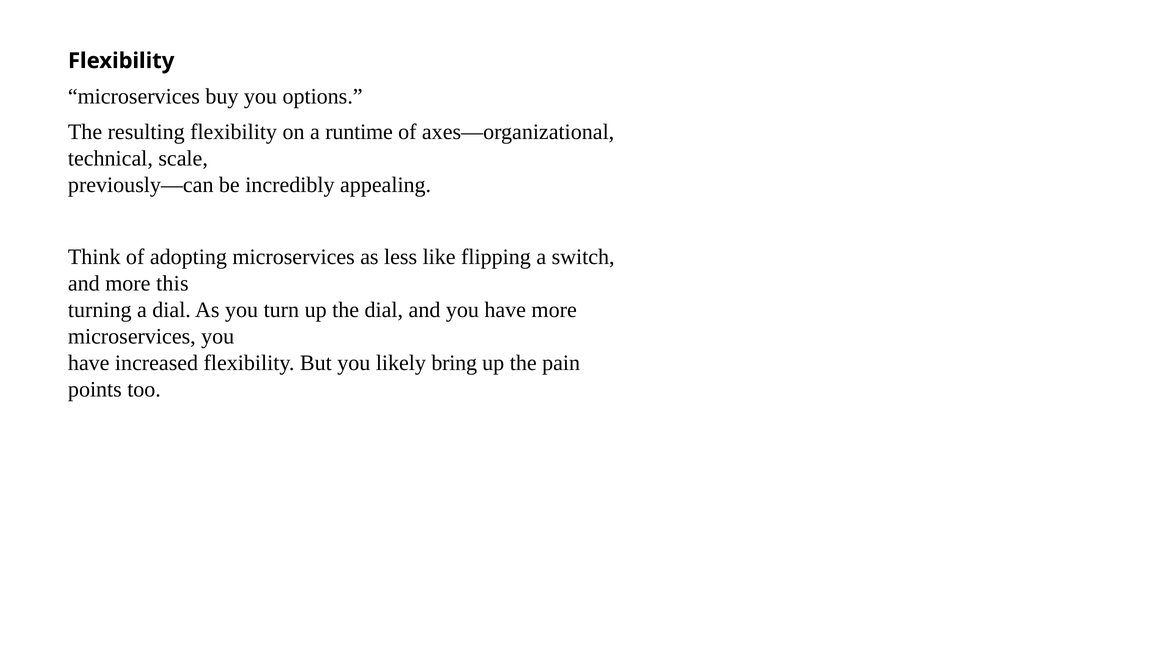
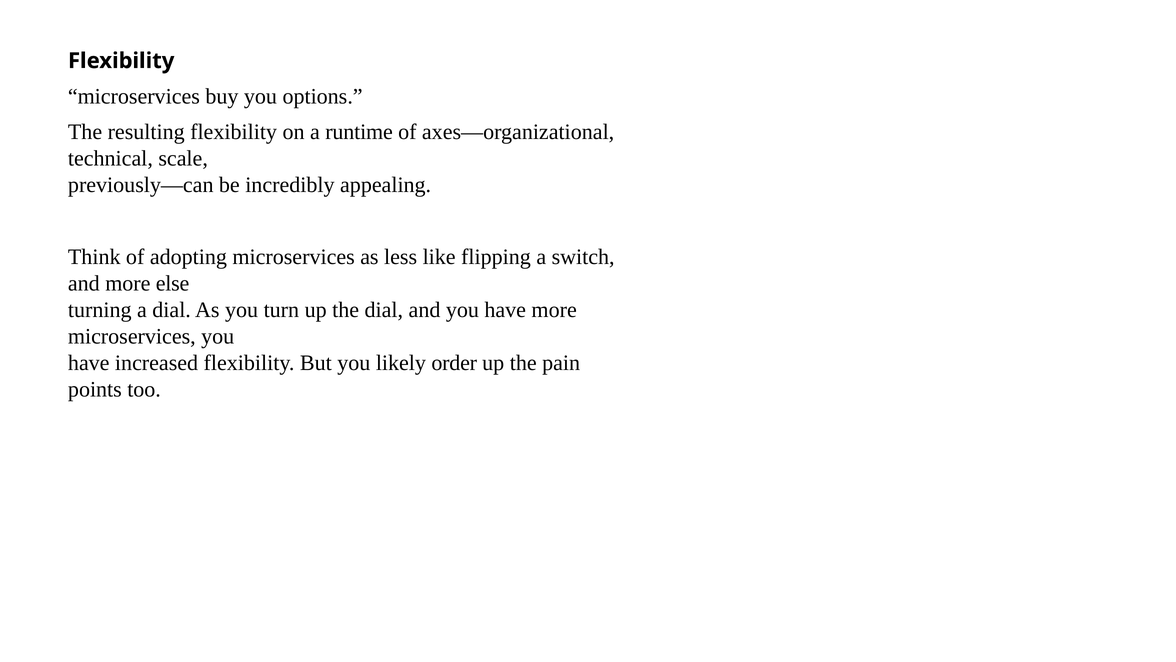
this: this -> else
bring: bring -> order
